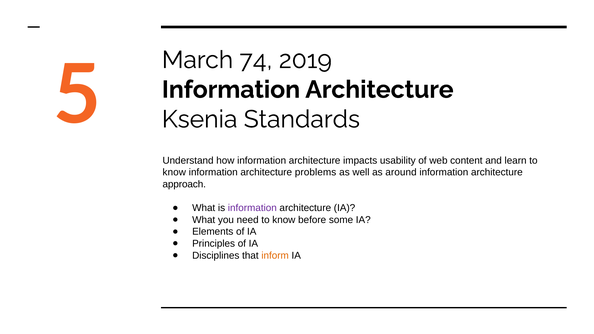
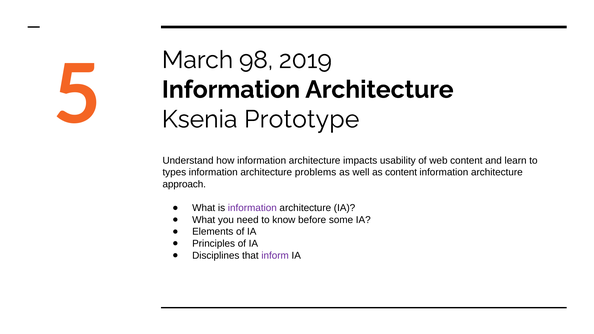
74: 74 -> 98
Standards: Standards -> Prototype
know at (174, 172): know -> types
as around: around -> content
inform colour: orange -> purple
